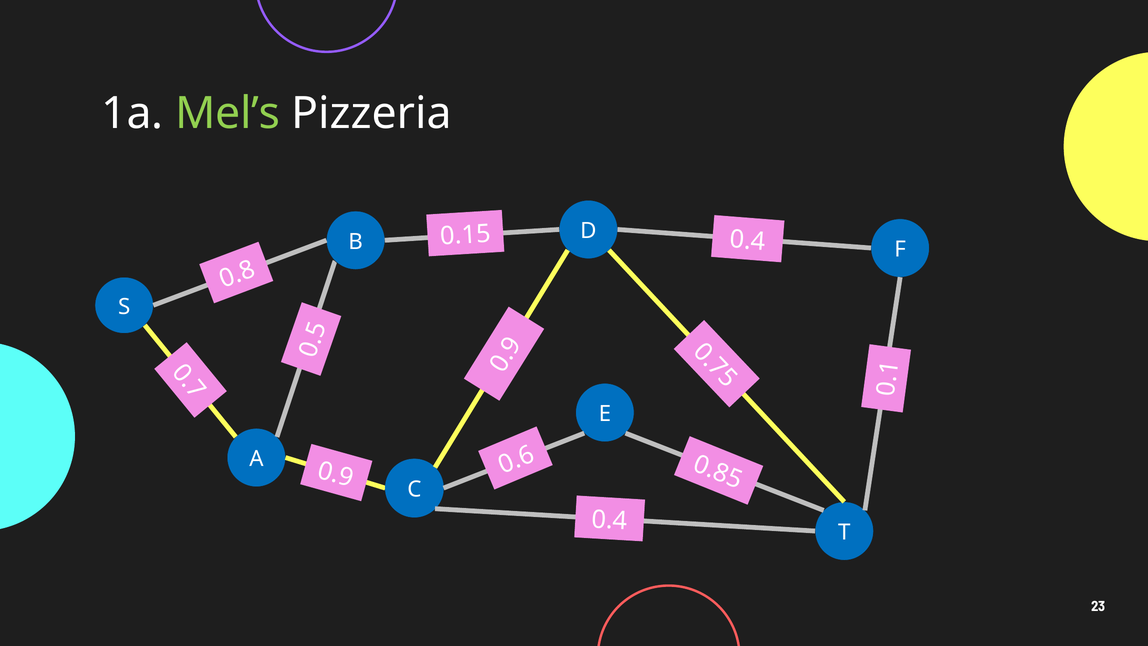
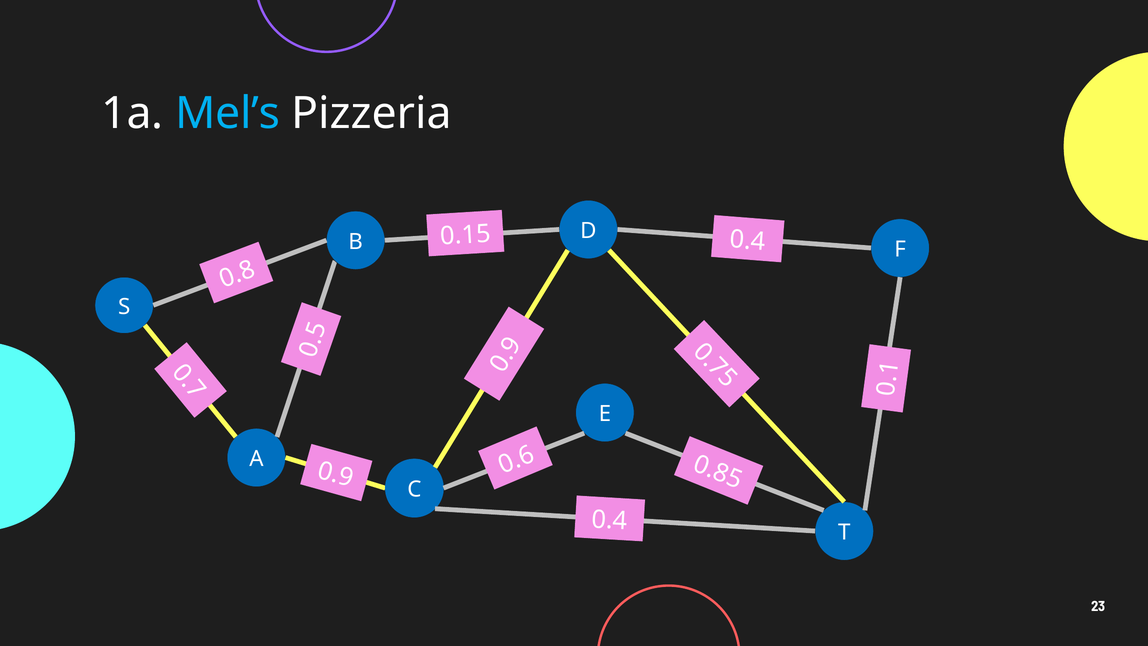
Mel’s colour: light green -> light blue
